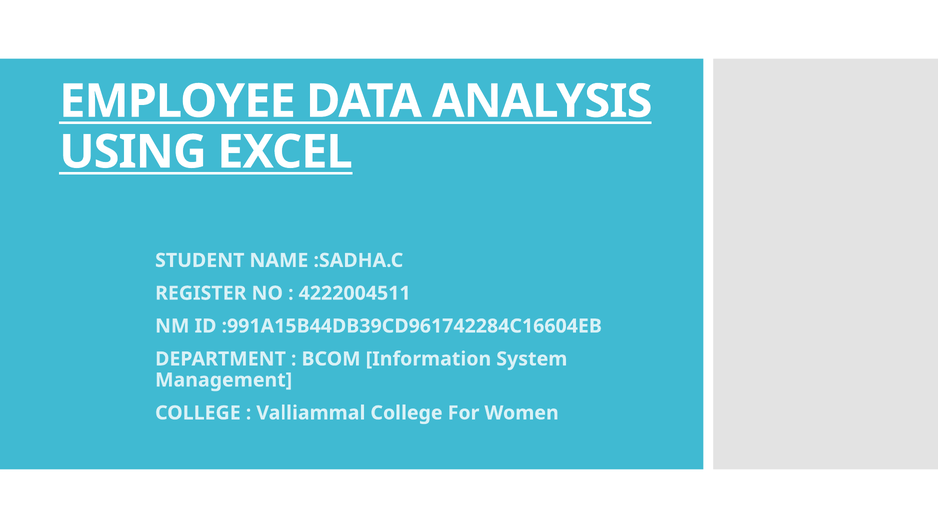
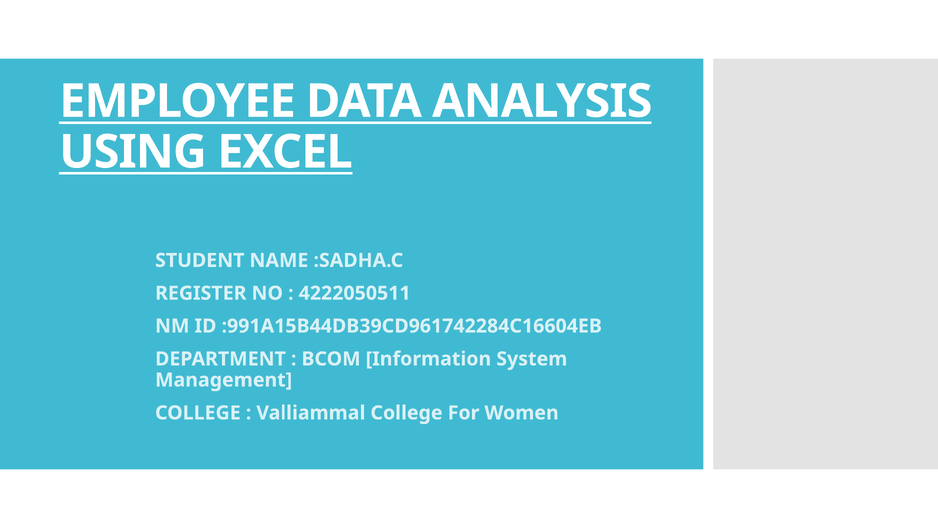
4222004511: 4222004511 -> 4222050511
